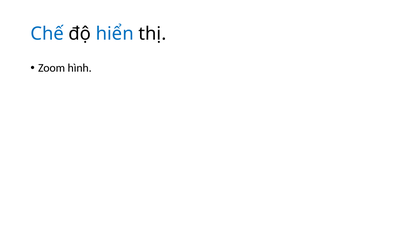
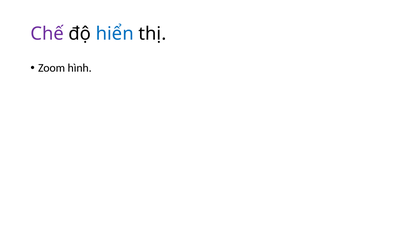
Chế colour: blue -> purple
